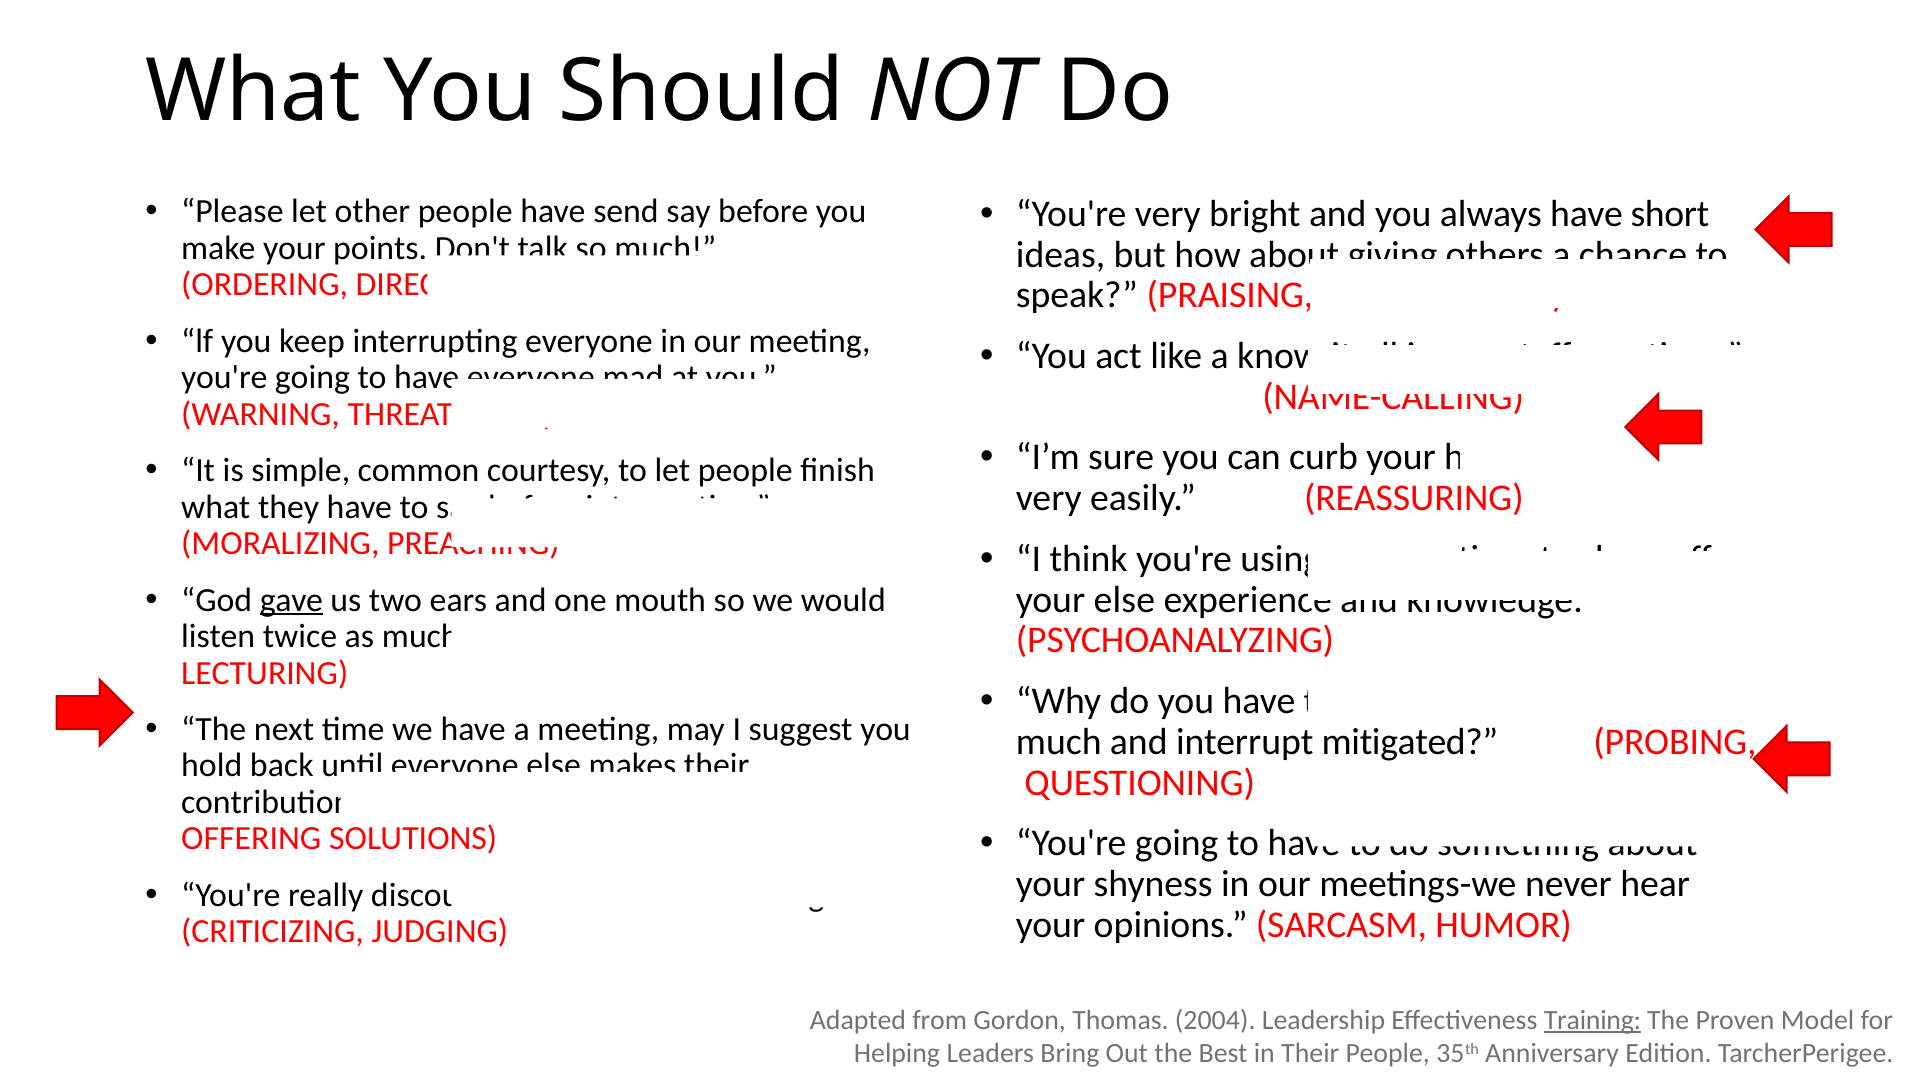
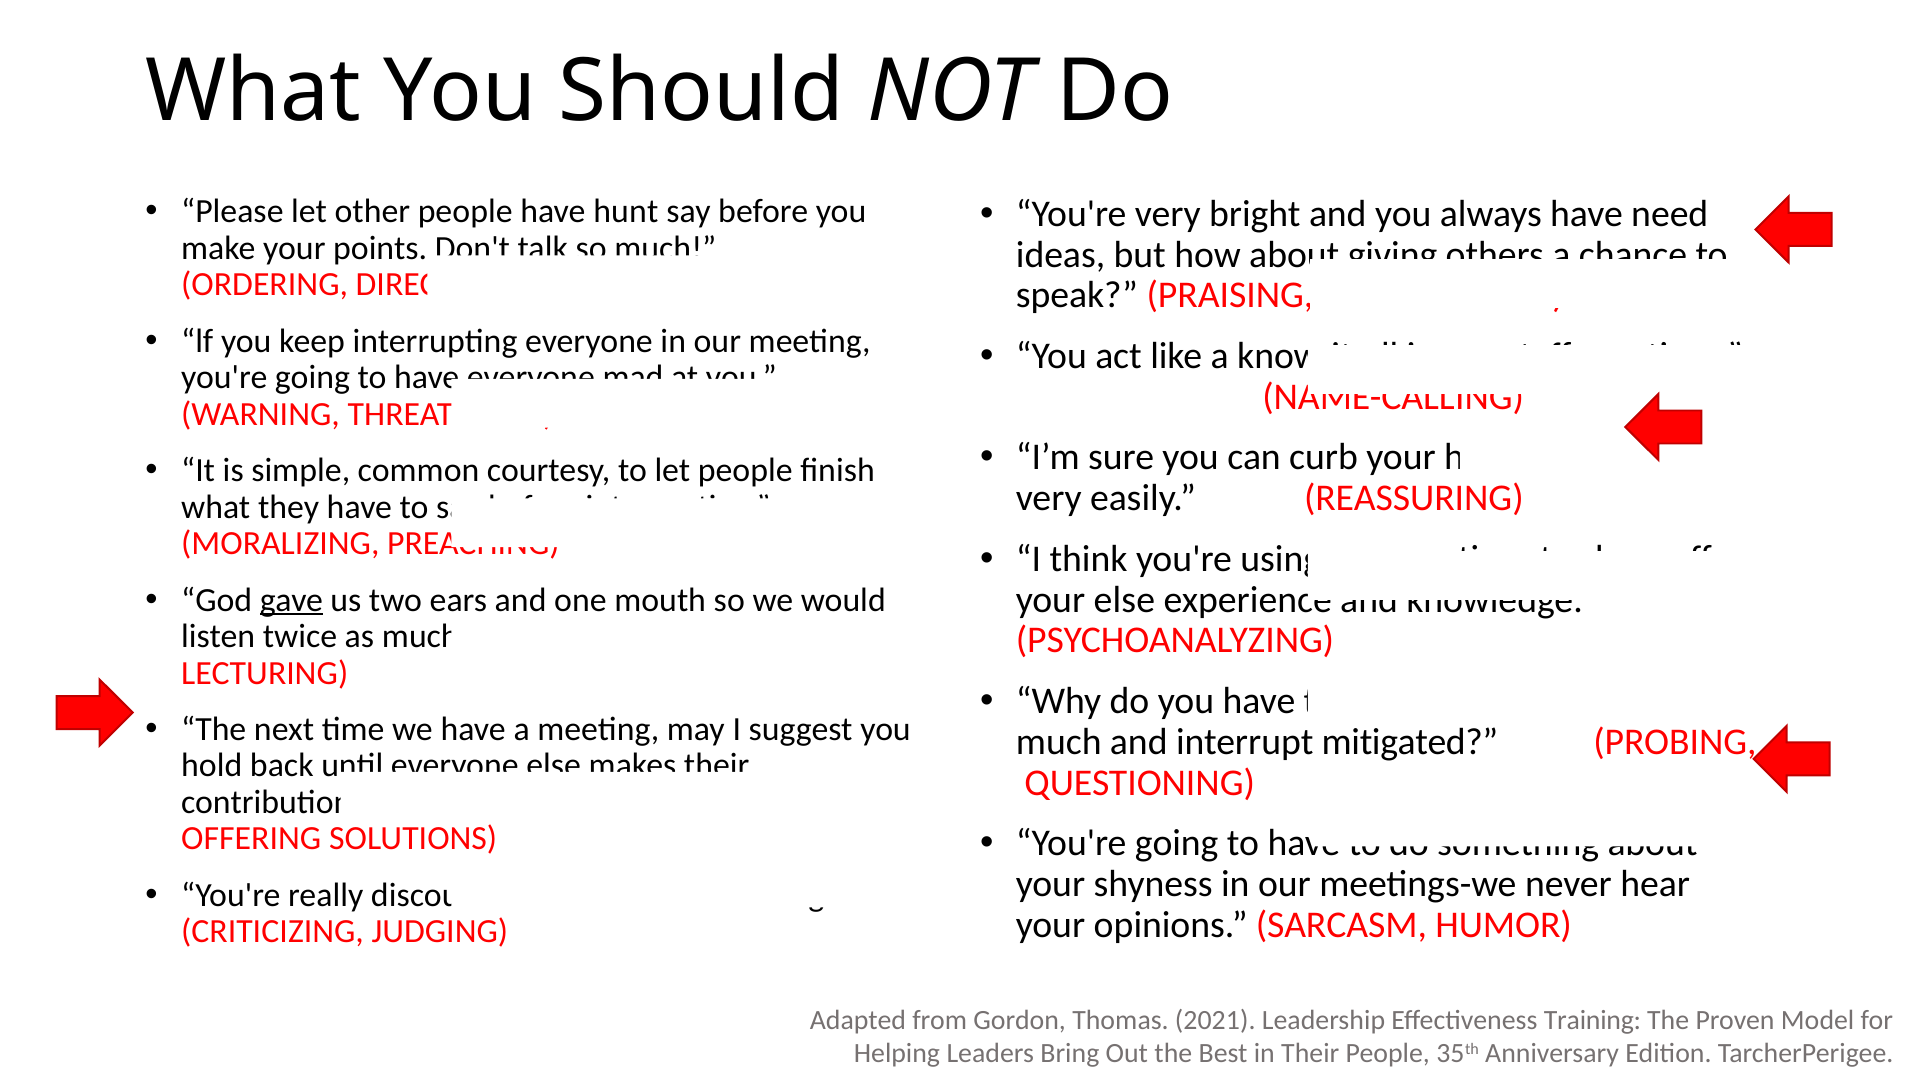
send: send -> hunt
short: short -> need
2004: 2004 -> 2021
Training underline: present -> none
